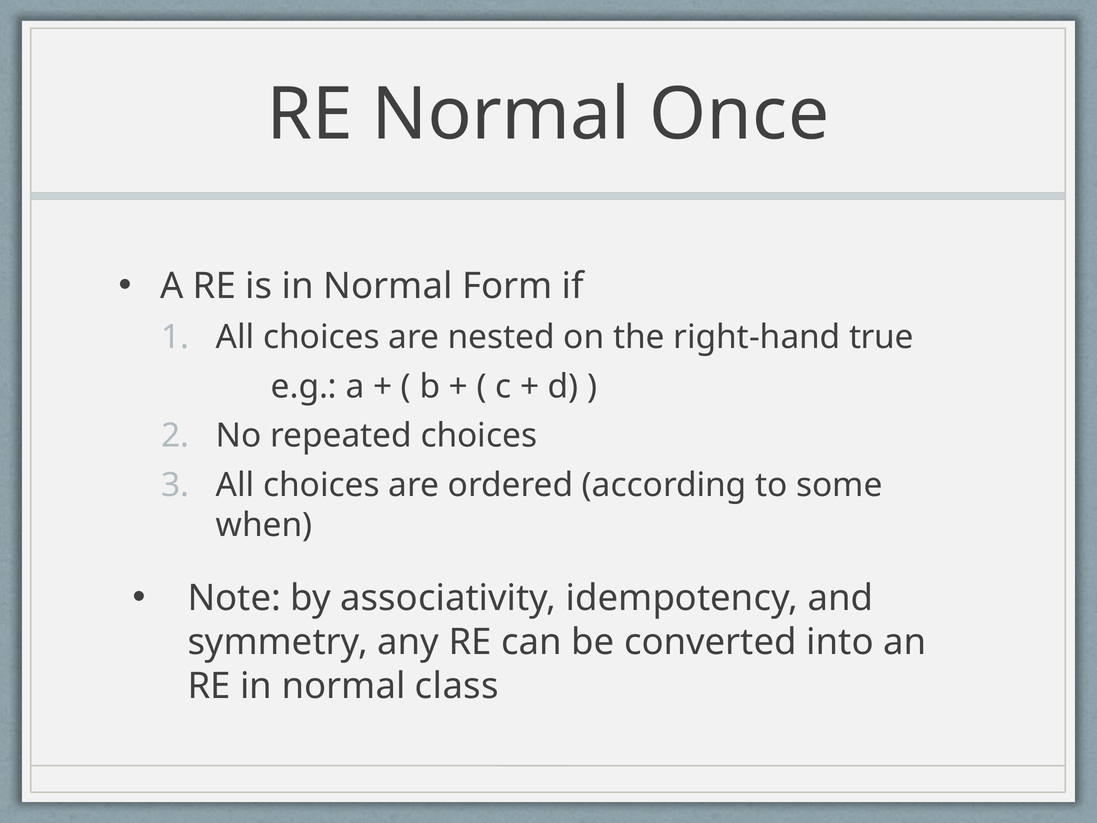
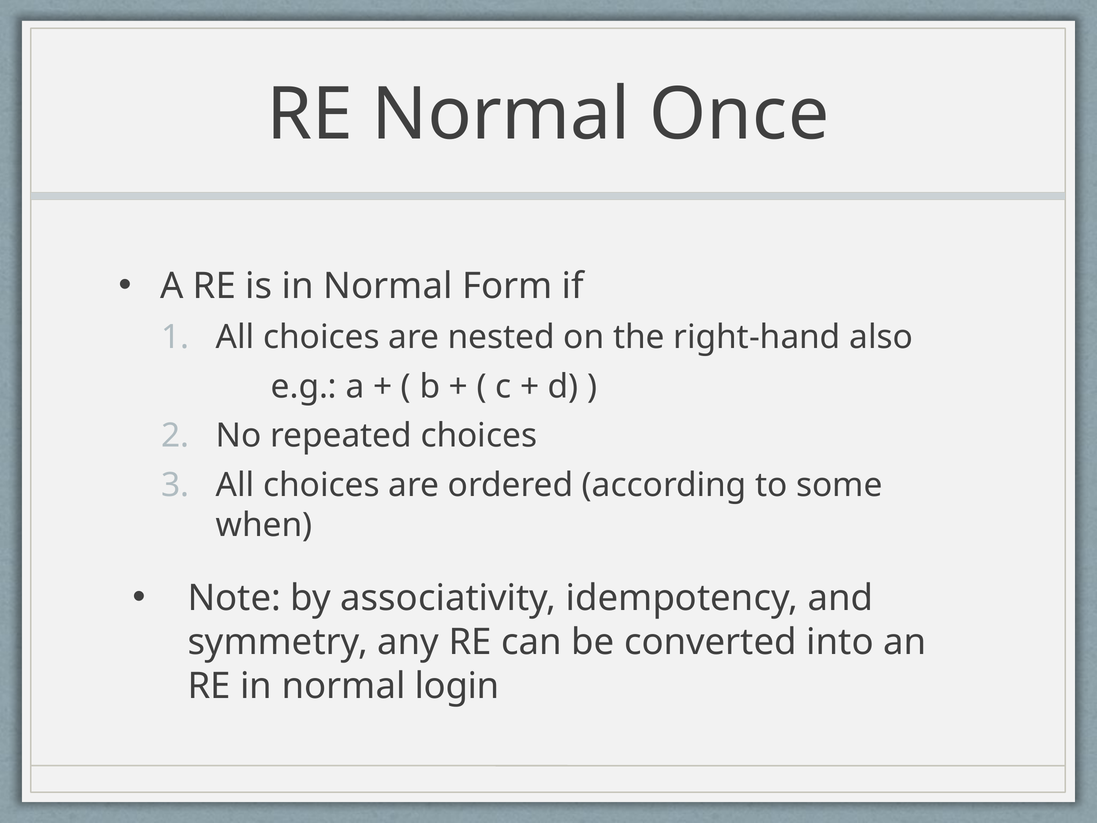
true: true -> also
class: class -> login
